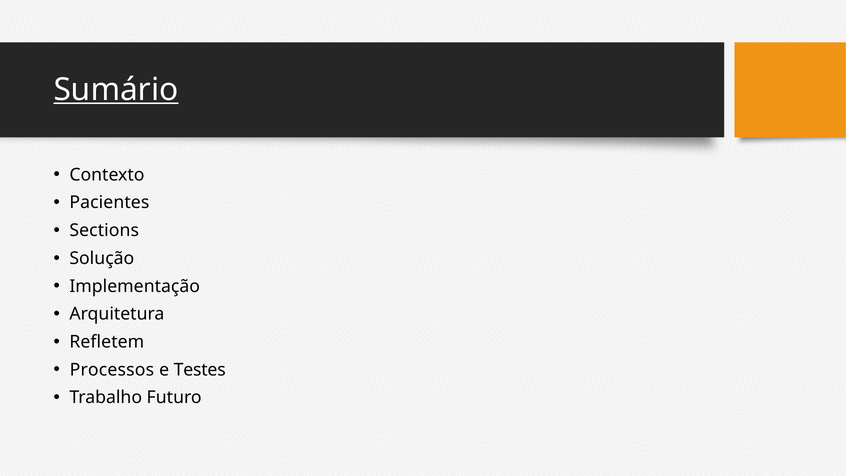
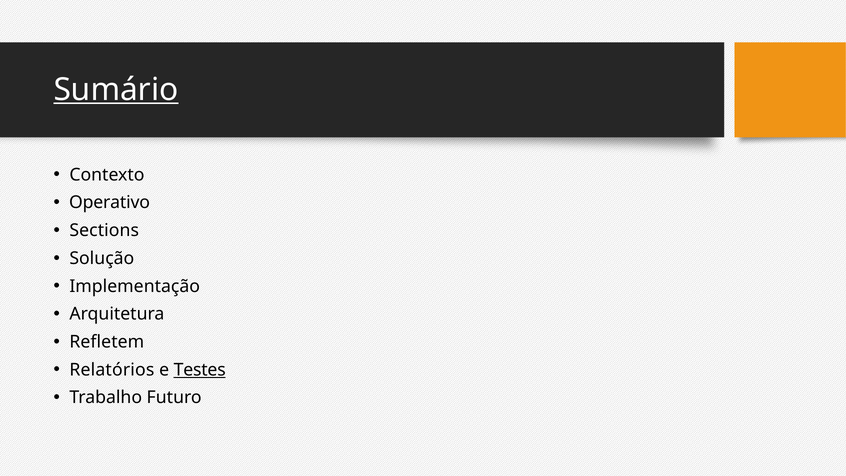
Pacientes: Pacientes -> Operativo
Processos: Processos -> Relatórios
Testes underline: none -> present
